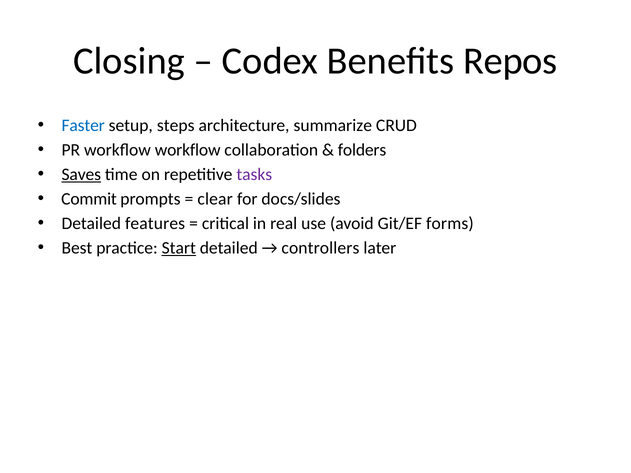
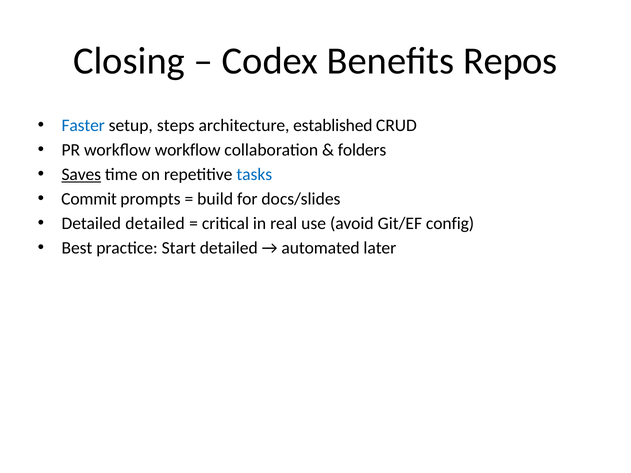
summarize: summarize -> established
tasks colour: purple -> blue
clear: clear -> build
Detailed features: features -> detailed
forms: forms -> config
Start underline: present -> none
controllers: controllers -> automated
